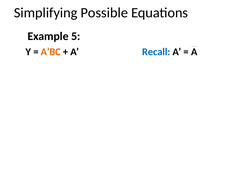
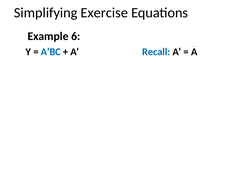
Possible: Possible -> Exercise
5: 5 -> 6
A’BC colour: orange -> blue
